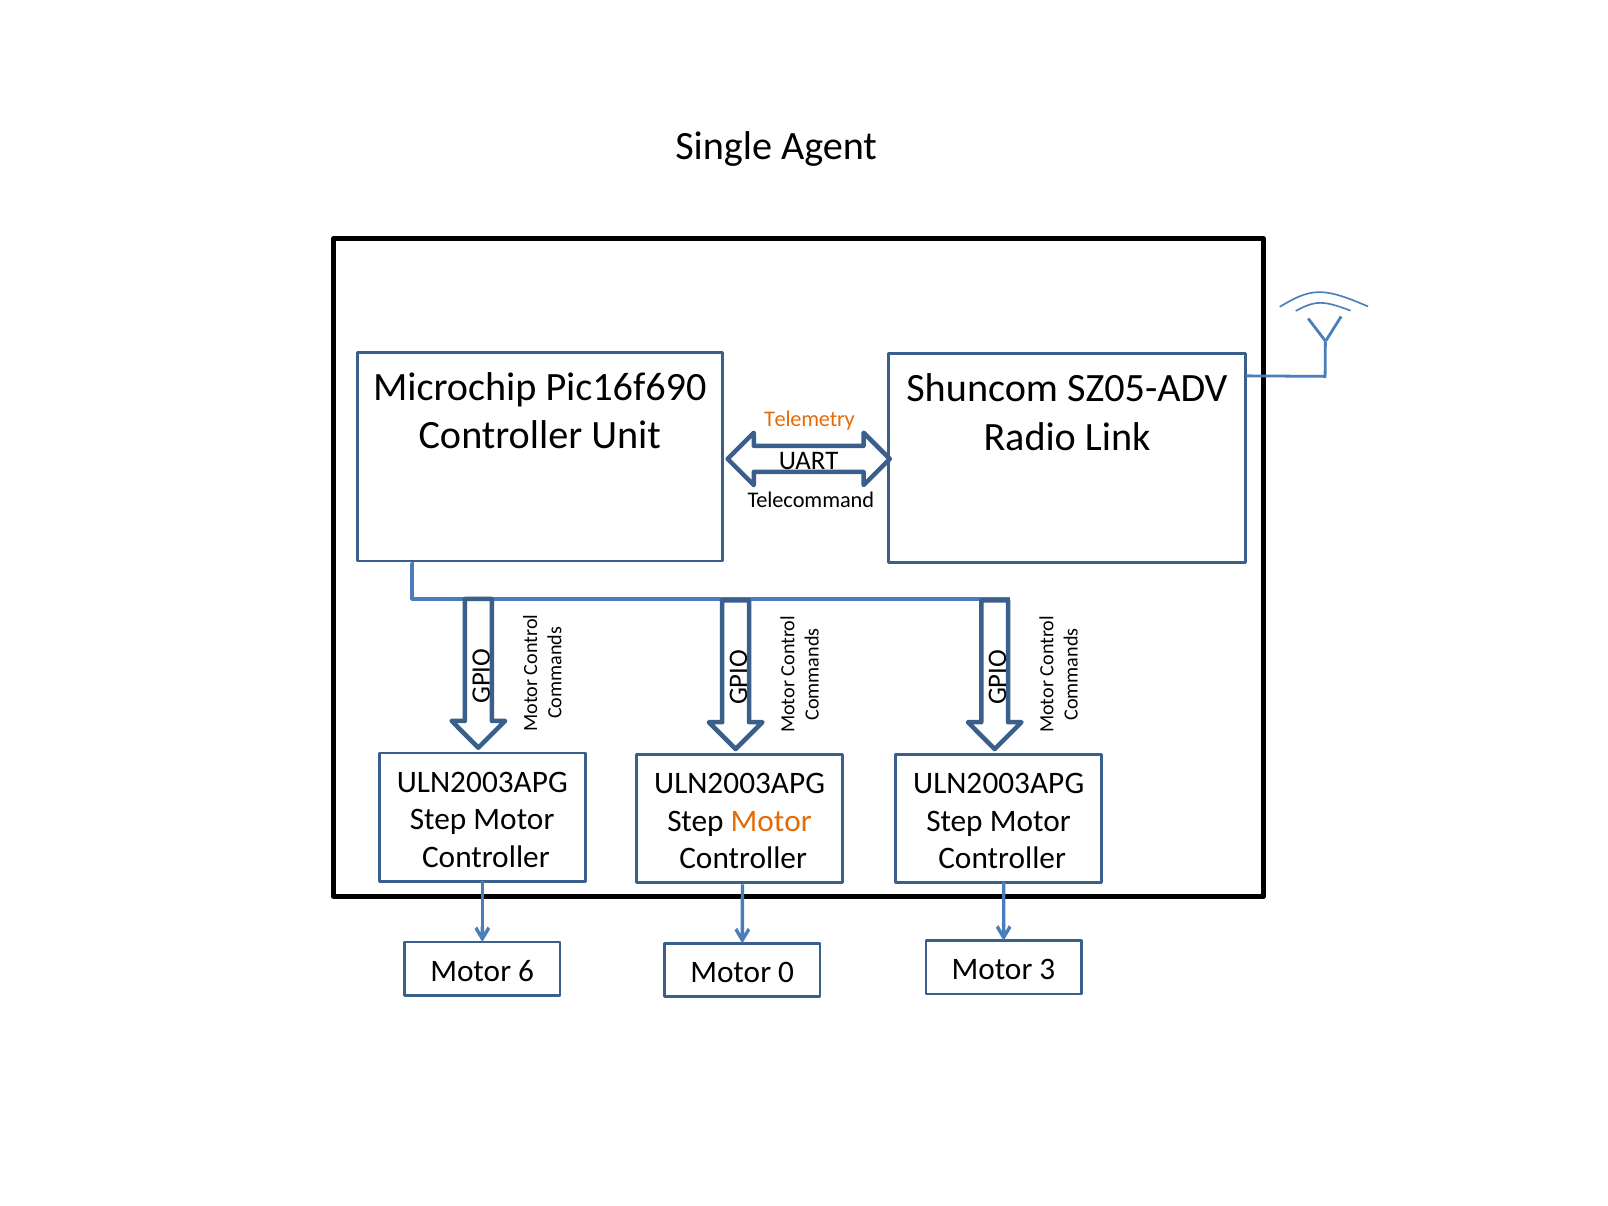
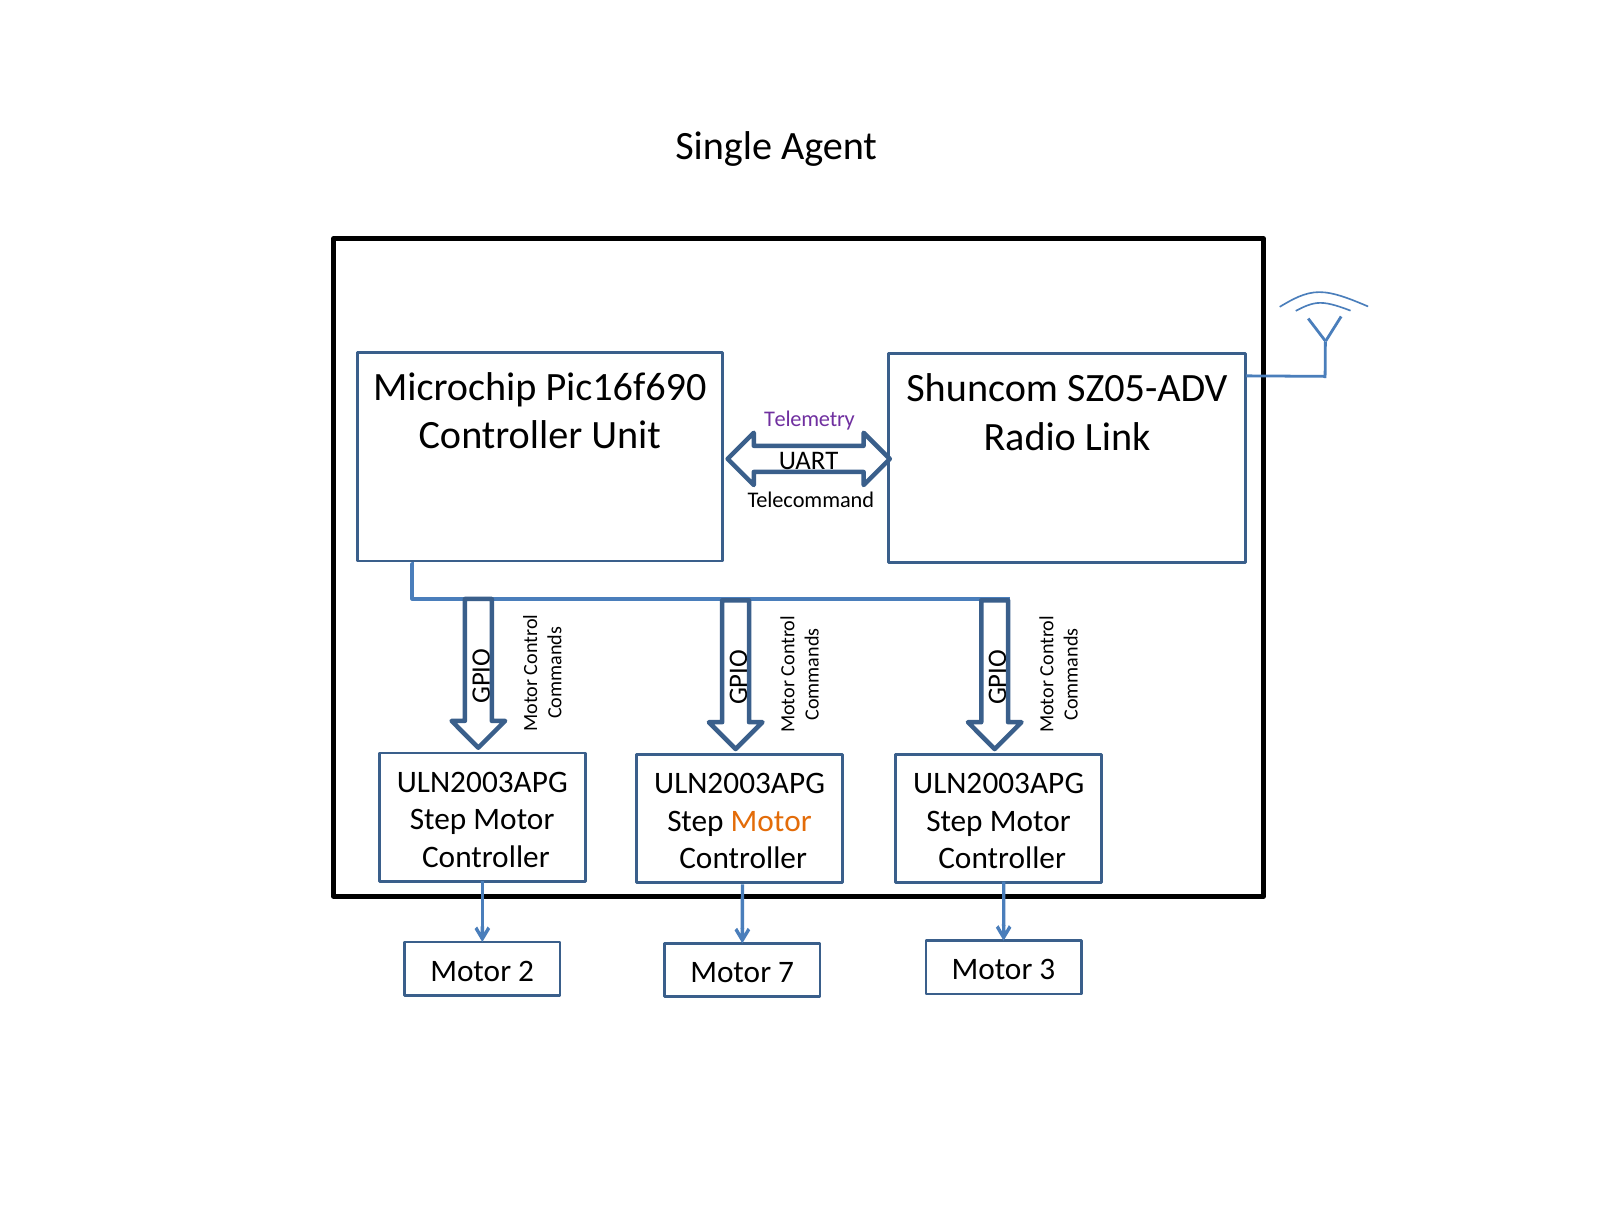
Telemetry colour: orange -> purple
6: 6 -> 2
0: 0 -> 7
